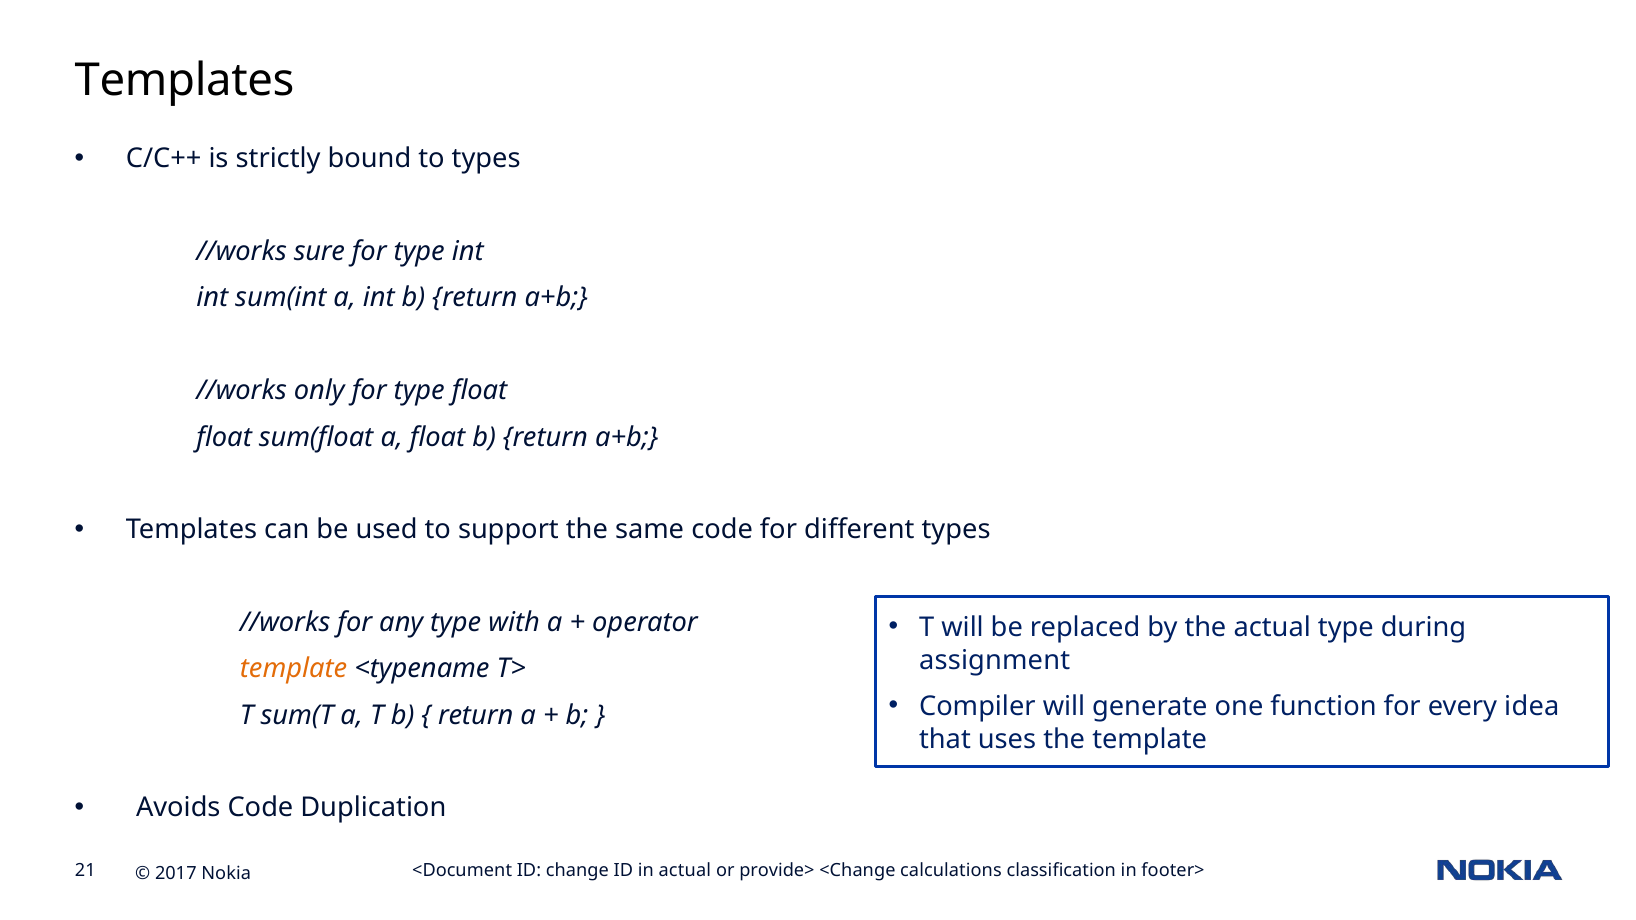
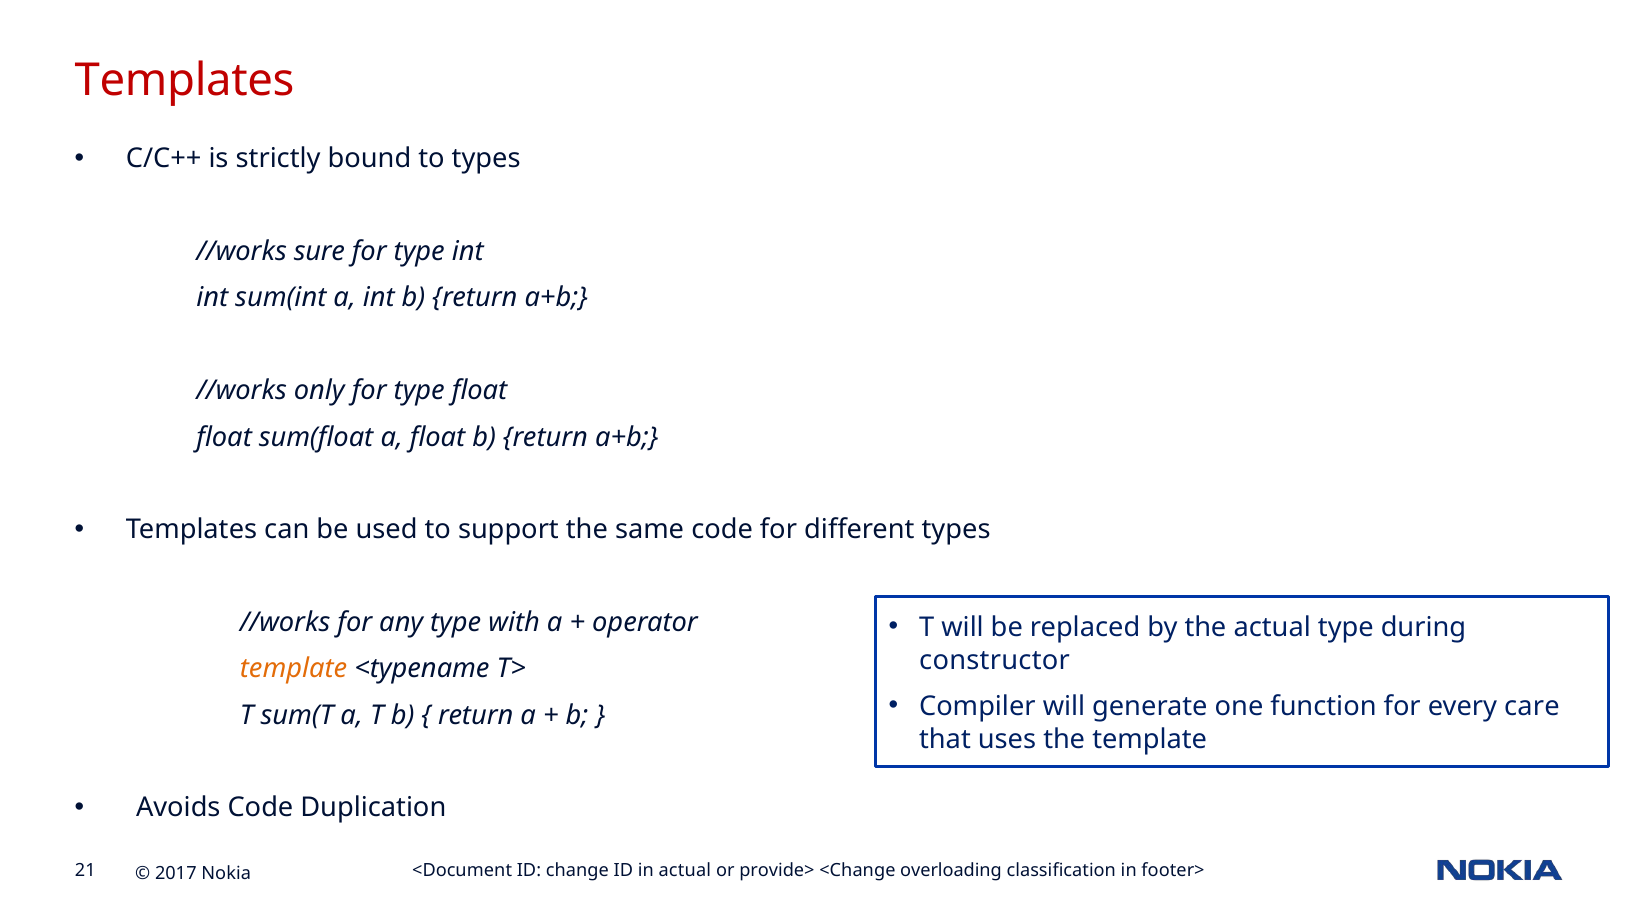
Templates at (185, 81) colour: black -> red
assignment: assignment -> constructor
idea: idea -> care
calculations: calculations -> overloading
